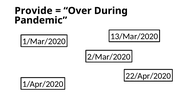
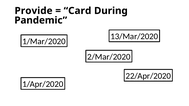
Over: Over -> Card
